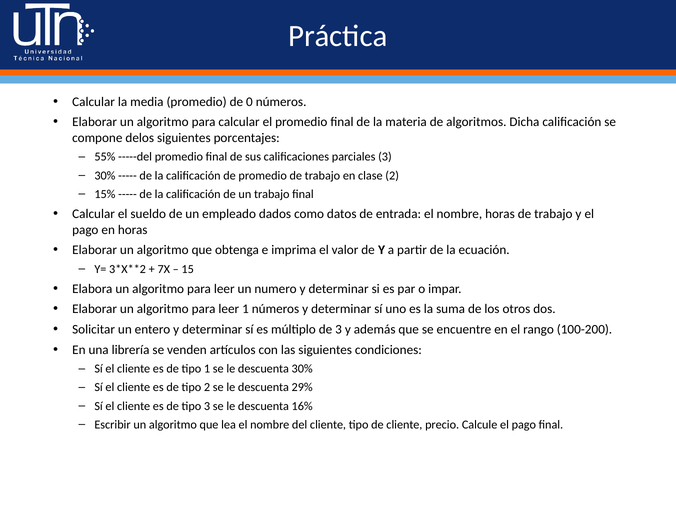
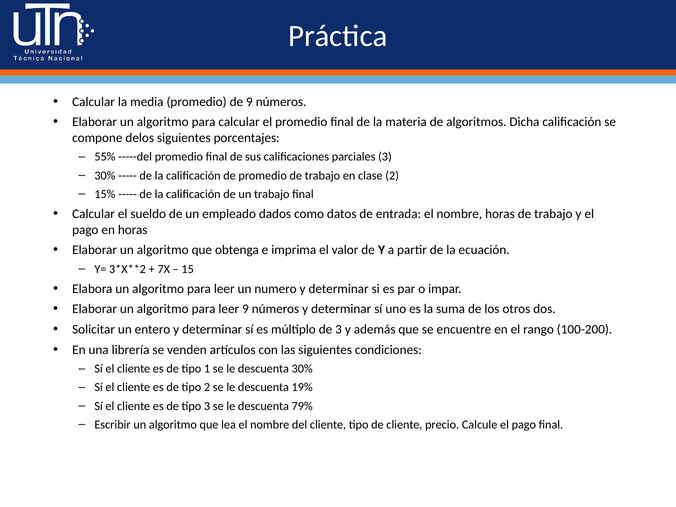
de 0: 0 -> 9
leer 1: 1 -> 9
29%: 29% -> 19%
16%: 16% -> 79%
